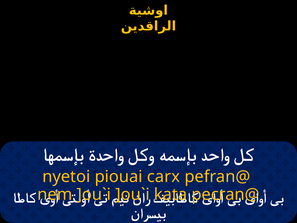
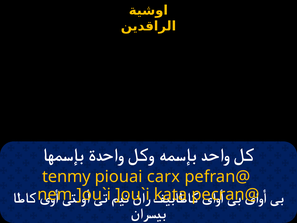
nyetoi: nyetoi -> tenmy
